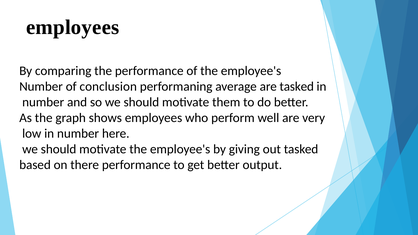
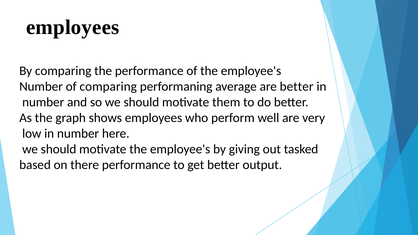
of conclusion: conclusion -> comparing
are tasked: tasked -> better
